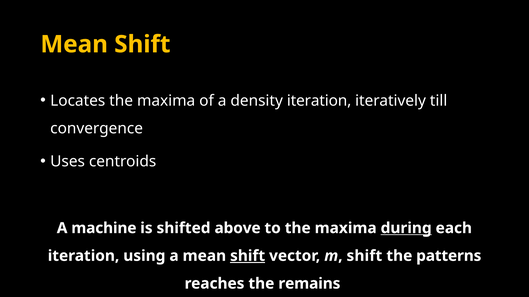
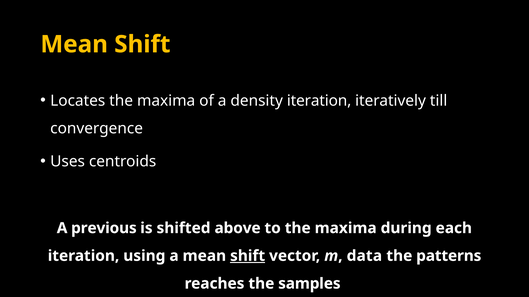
machine: machine -> previous
during underline: present -> none
m shift: shift -> data
remains: remains -> samples
